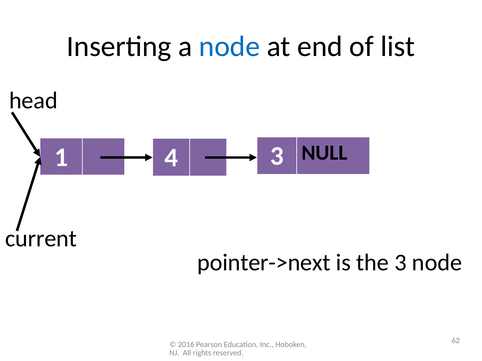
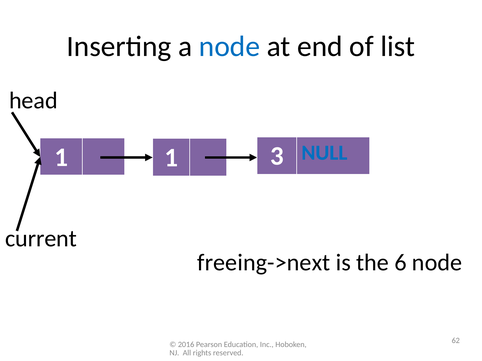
1 4: 4 -> 1
NULL colour: black -> blue
pointer->next: pointer->next -> freeing->next
the 3: 3 -> 6
